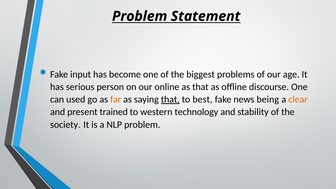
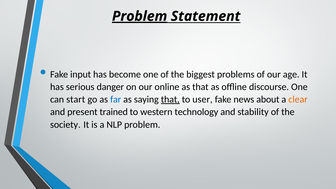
Problem at (140, 16) underline: none -> present
person: person -> danger
used: used -> start
far colour: orange -> blue
best: best -> user
being: being -> about
